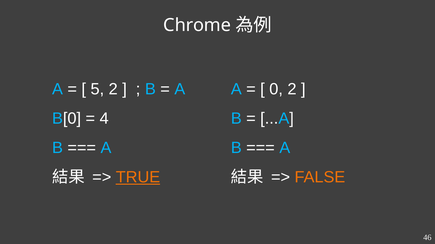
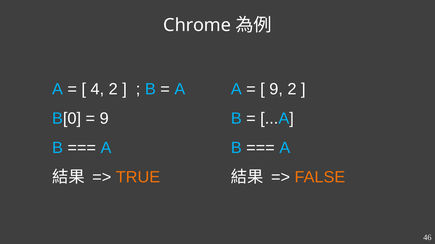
5: 5 -> 4
0 at (276, 89): 0 -> 9
4 at (104, 119): 4 -> 9
TRUE underline: present -> none
